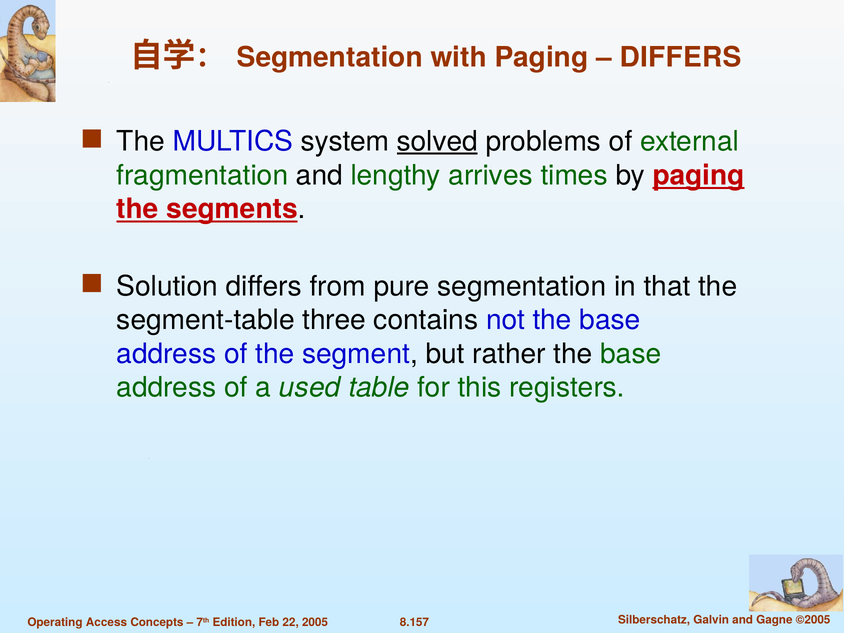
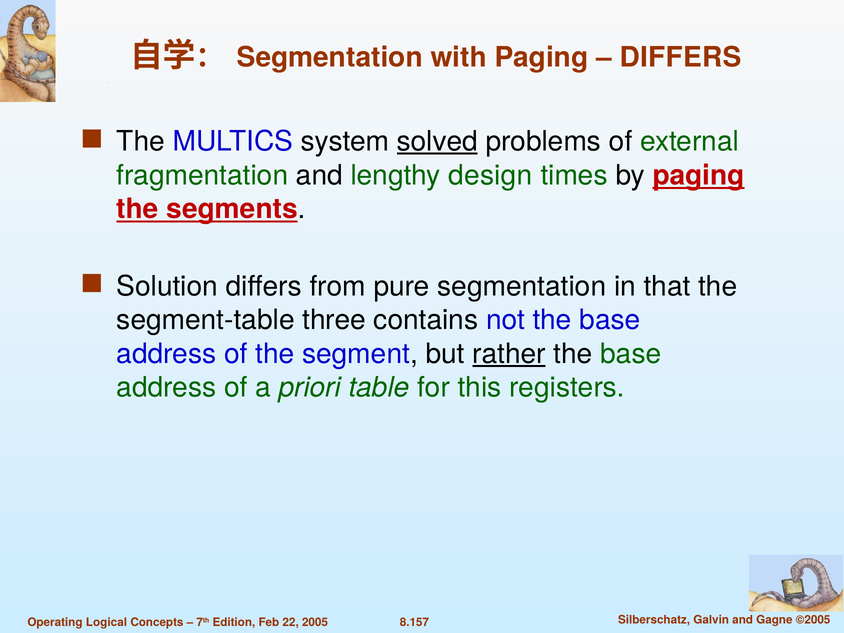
arrives: arrives -> design
rather underline: none -> present
used: used -> priori
Access: Access -> Logical
